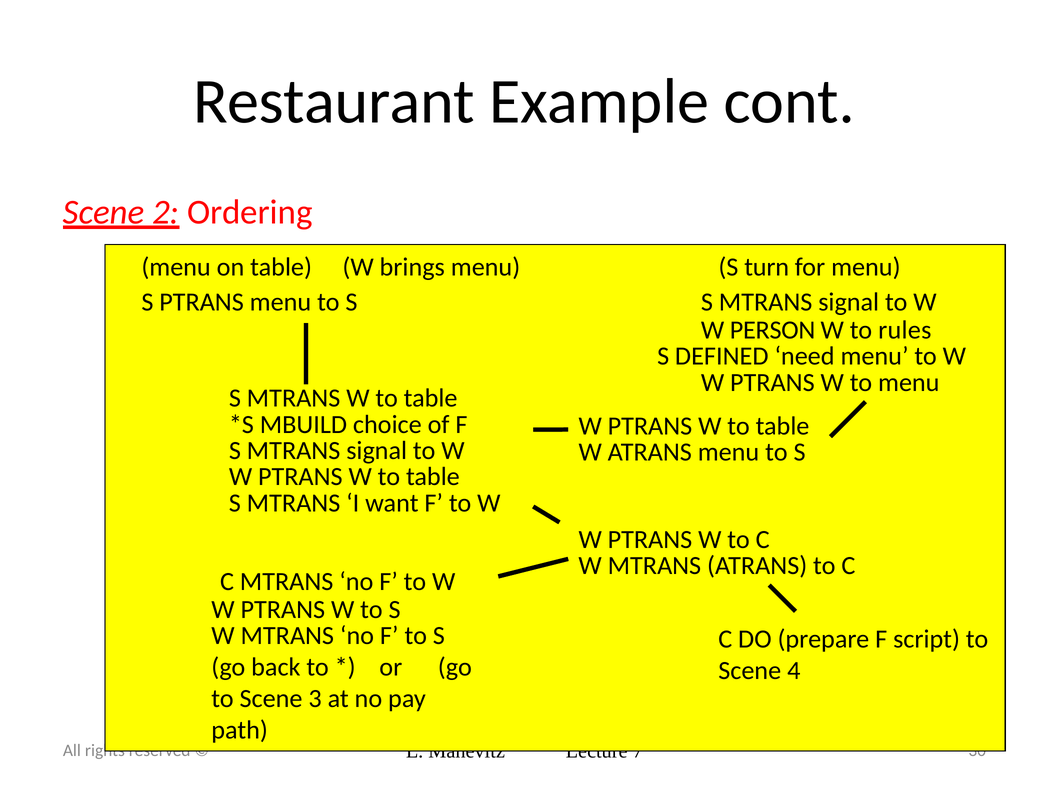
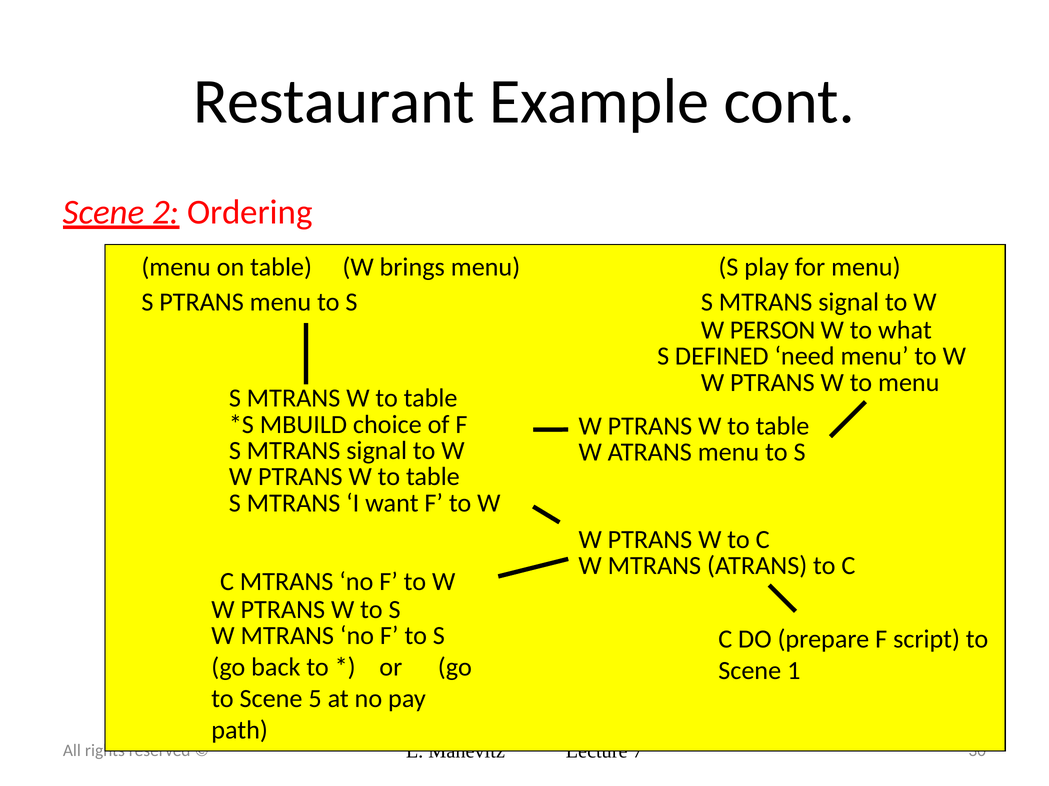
turn: turn -> play
rules: rules -> what
4: 4 -> 1
3: 3 -> 5
